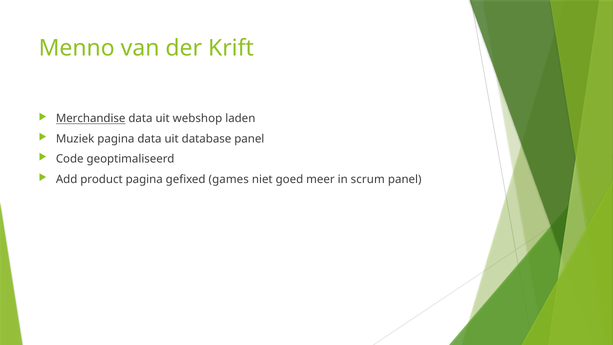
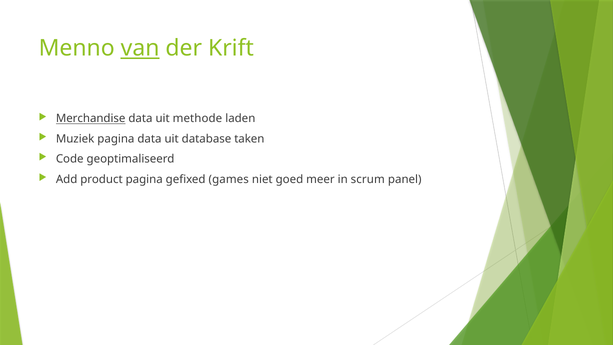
van underline: none -> present
webshop: webshop -> methode
database panel: panel -> taken
